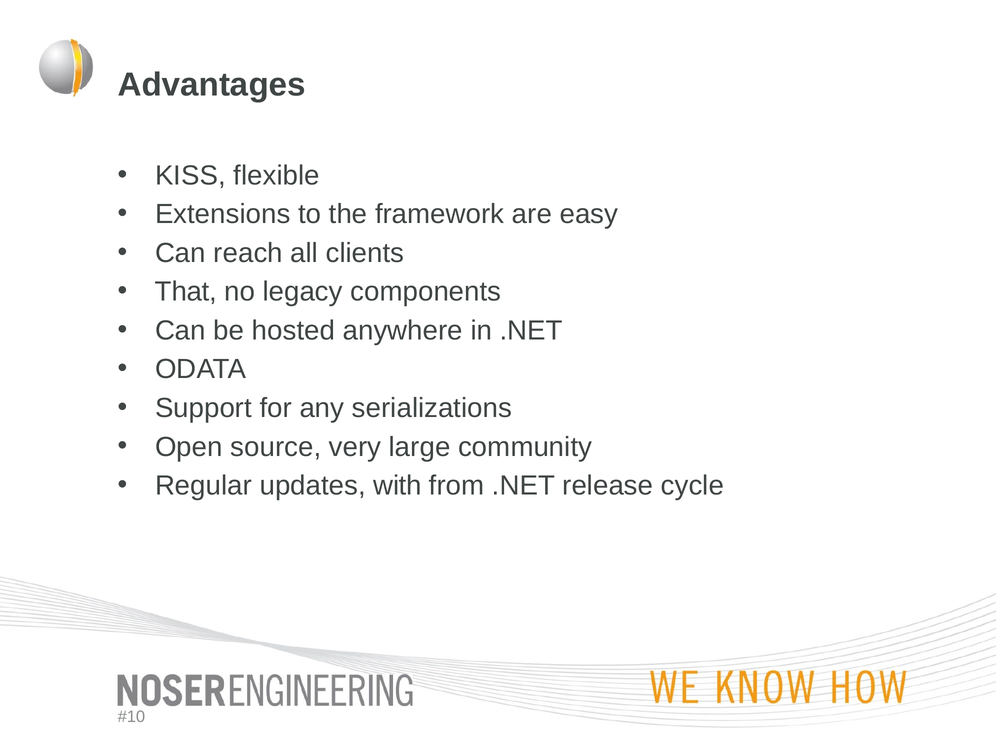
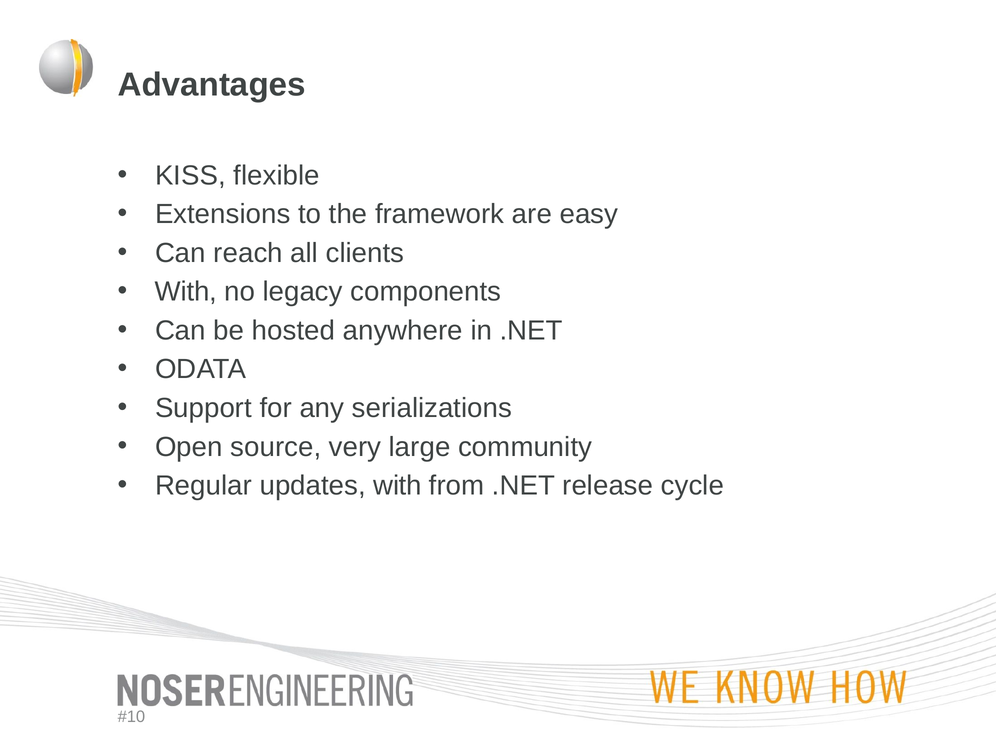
That at (186, 292): That -> With
